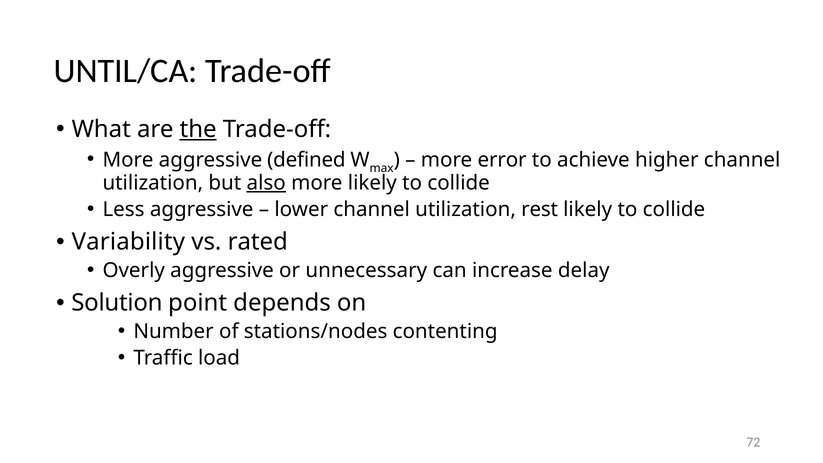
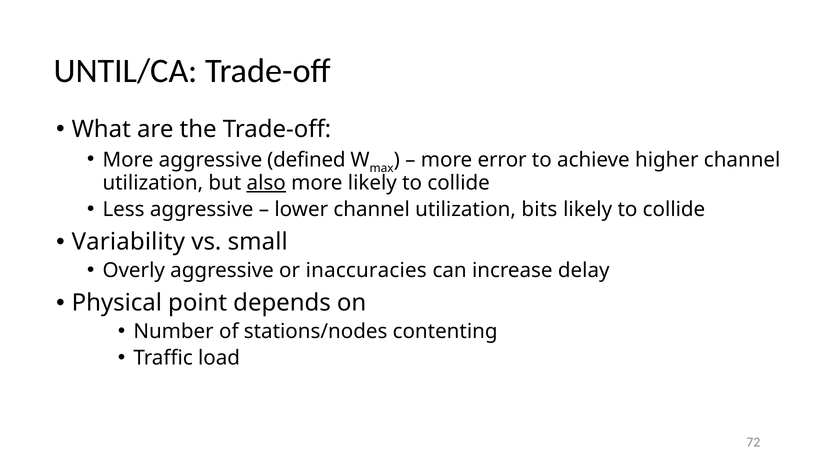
the underline: present -> none
rest: rest -> bits
rated: rated -> small
unnecessary: unnecessary -> inaccuracies
Solution: Solution -> Physical
